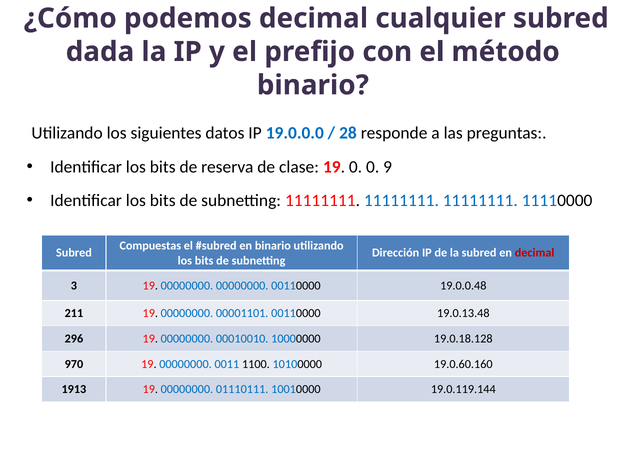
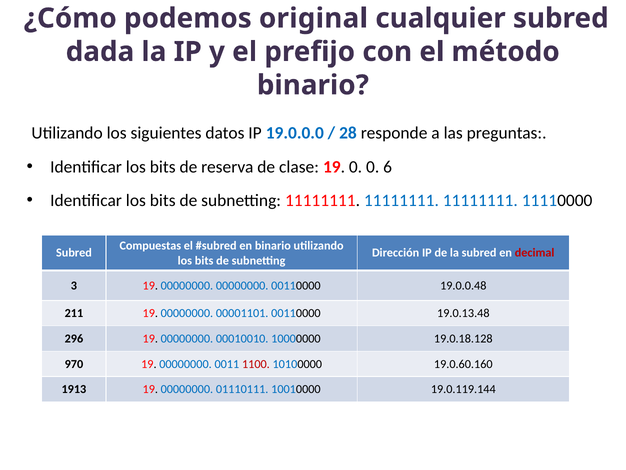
podemos decimal: decimal -> original
9: 9 -> 6
1100 colour: black -> red
